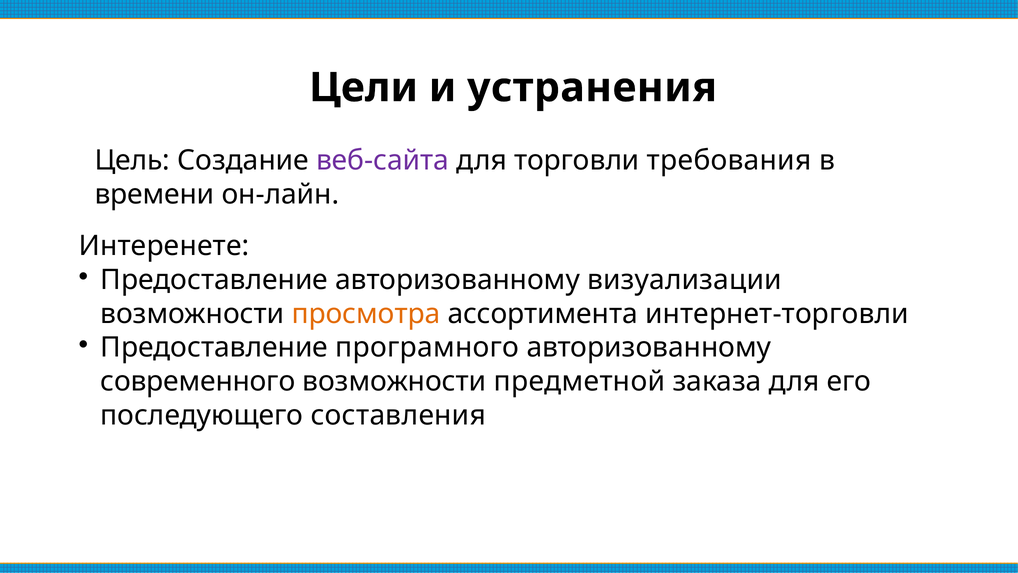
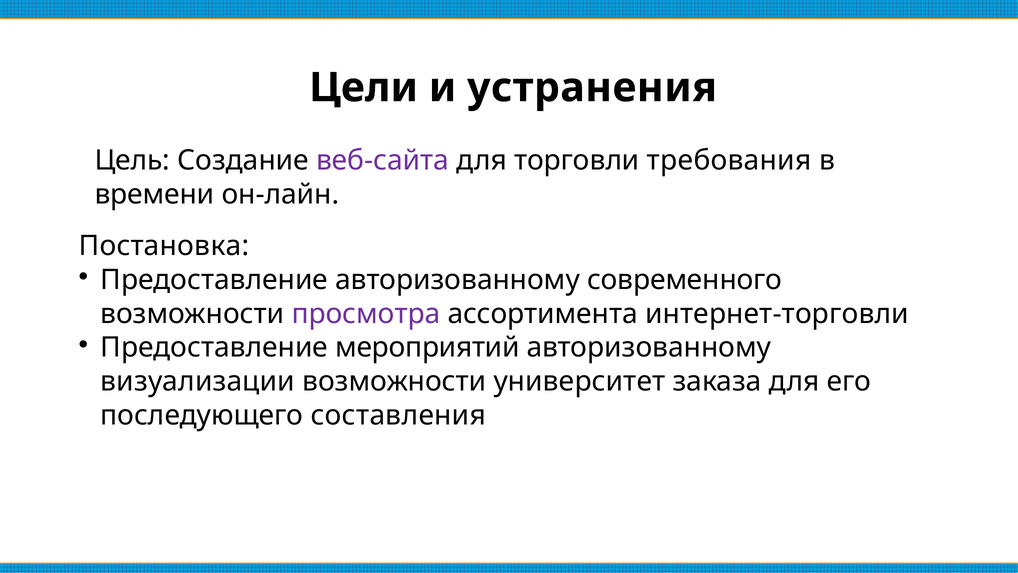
Интеренете: Интеренете -> Постановка
визуализации: визуализации -> современного
просмотра colour: orange -> purple
програмного: програмного -> мероприятий
современного: современного -> визуализации
предметной: предметной -> университет
